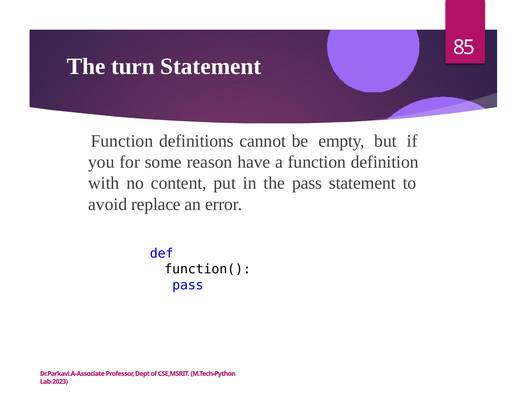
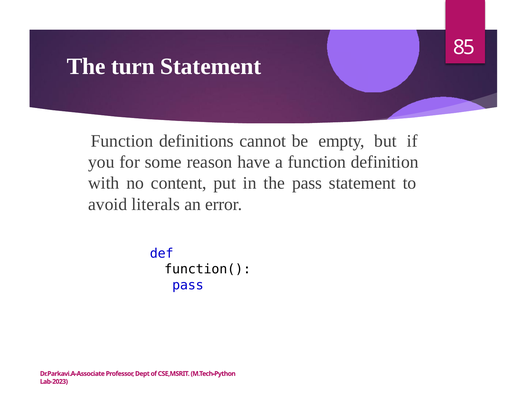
replace: replace -> literals
